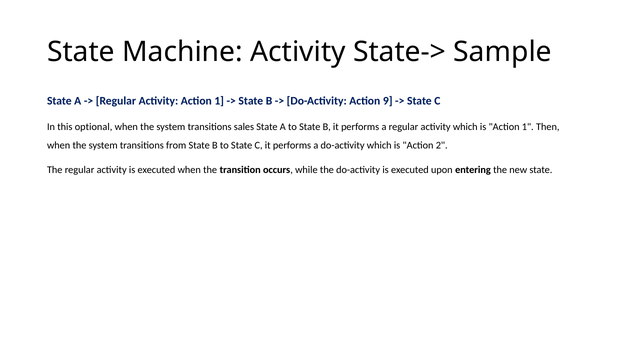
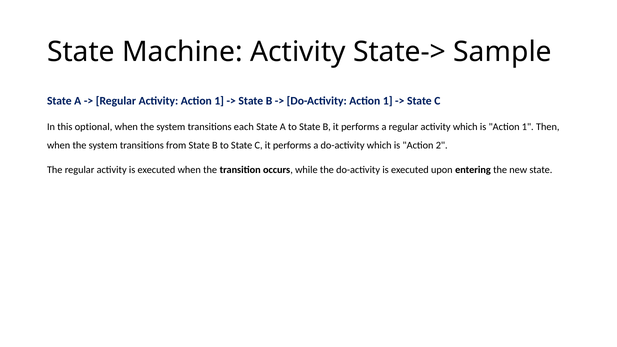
Do-Activity Action 9: 9 -> 1
sales: sales -> each
